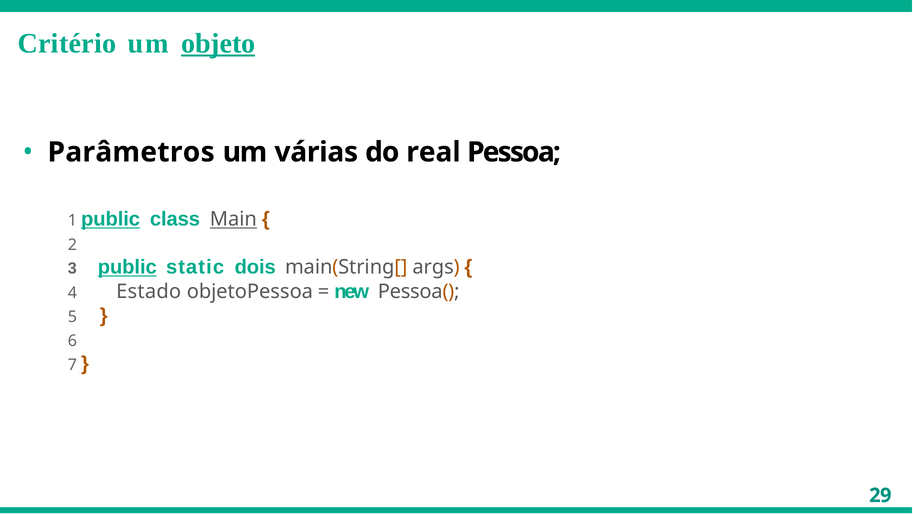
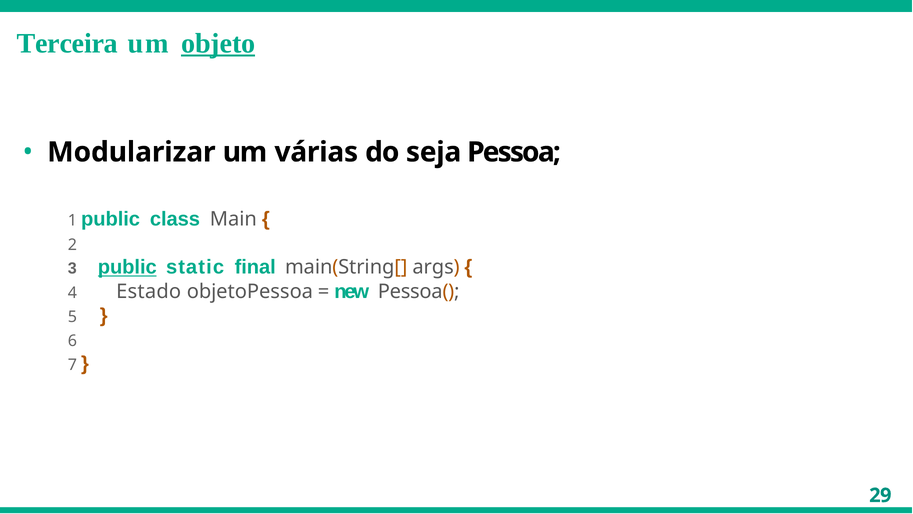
Critério: Critério -> Terceira
Parâmetros: Parâmetros -> Modularizar
real: real -> seja
public at (111, 219) underline: present -> none
Main underline: present -> none
dois: dois -> final
